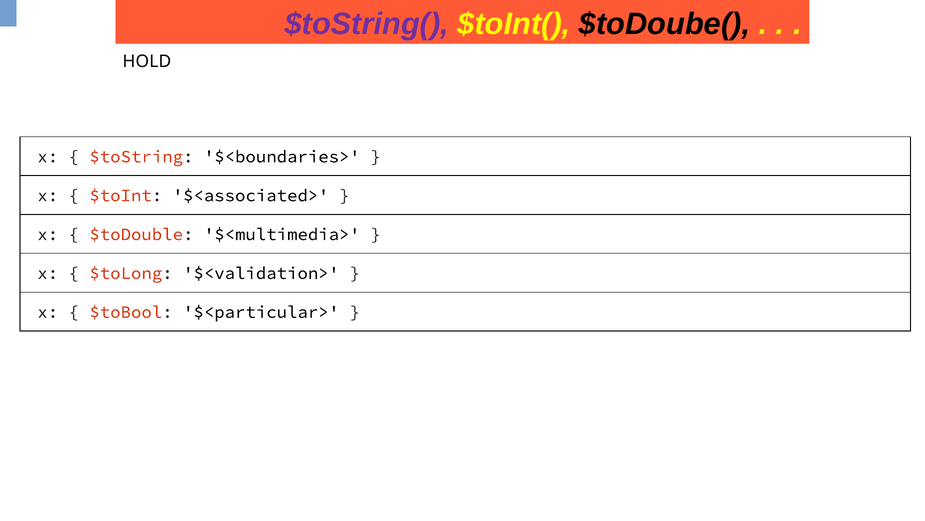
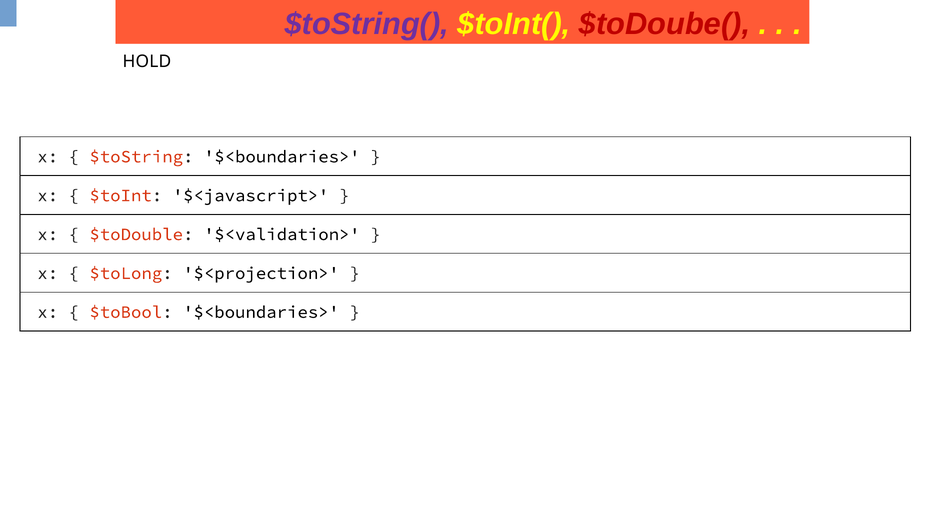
$toDoube( colour: black -> red
$<associated>: $<associated> -> $<javascript>
$<multimedia>: $<multimedia> -> $<validation>
$<validation>: $<validation> -> $<projection>
$toBool $<particular>: $<particular> -> $<boundaries>
